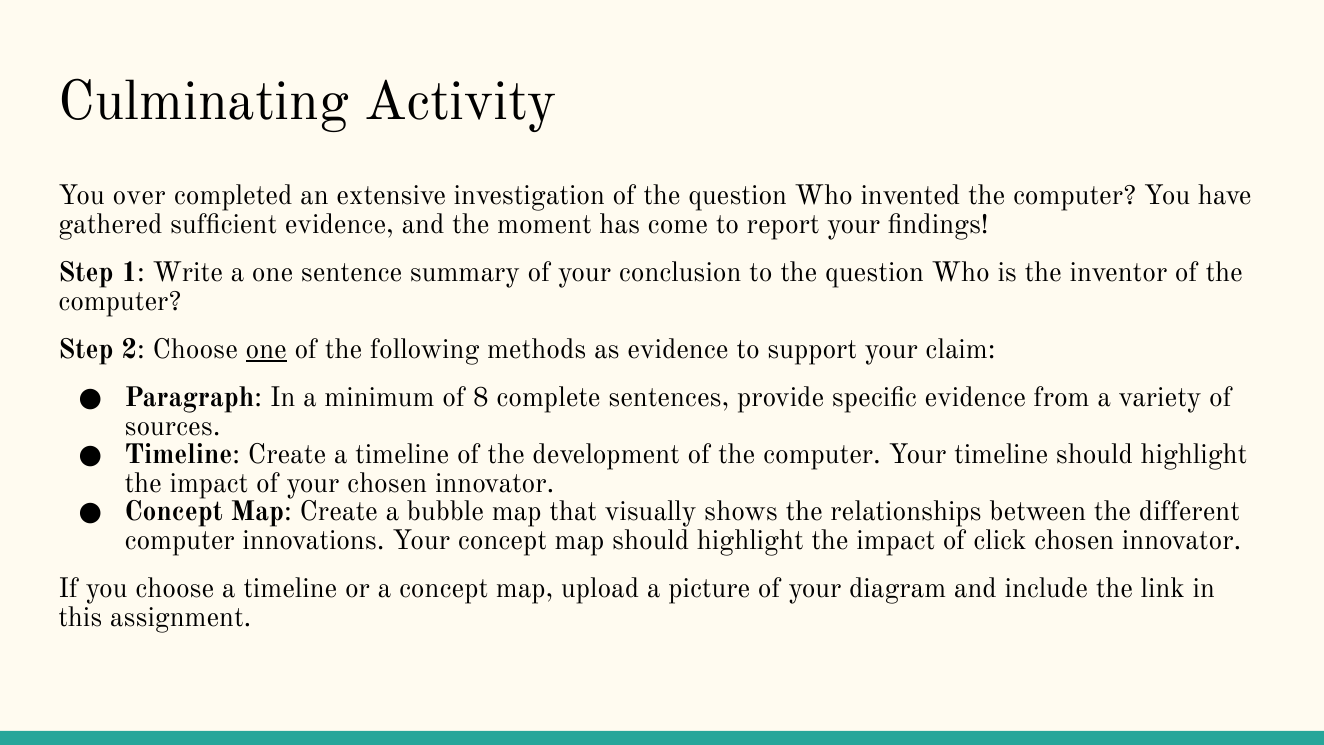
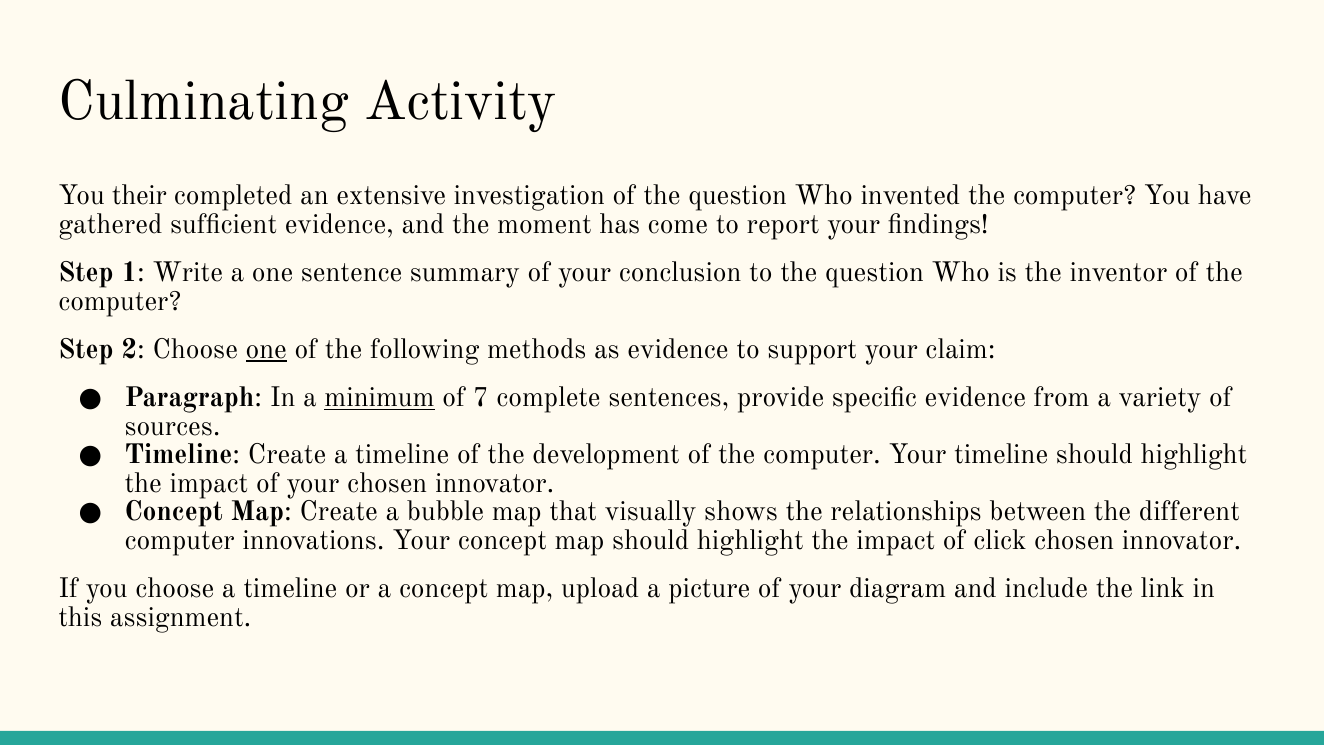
over: over -> their
minimum underline: none -> present
8: 8 -> 7
